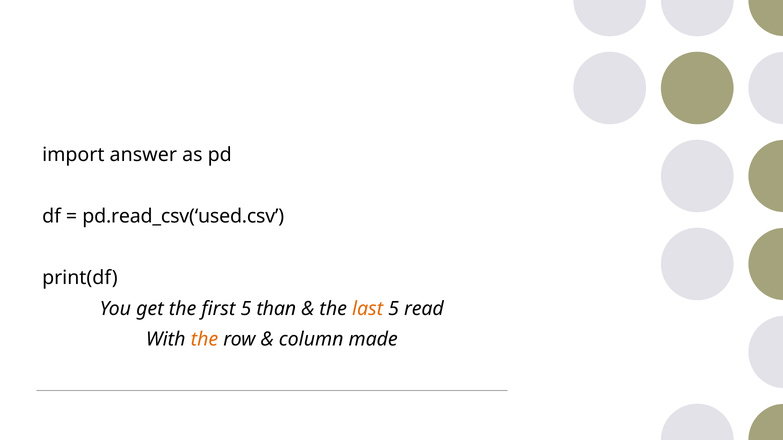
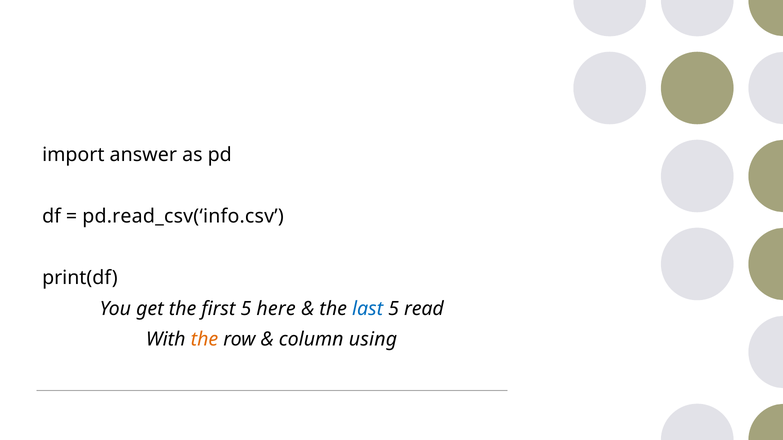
pd.read_csv(‘used.csv: pd.read_csv(‘used.csv -> pd.read_csv(‘info.csv
than: than -> here
last colour: orange -> blue
made: made -> using
